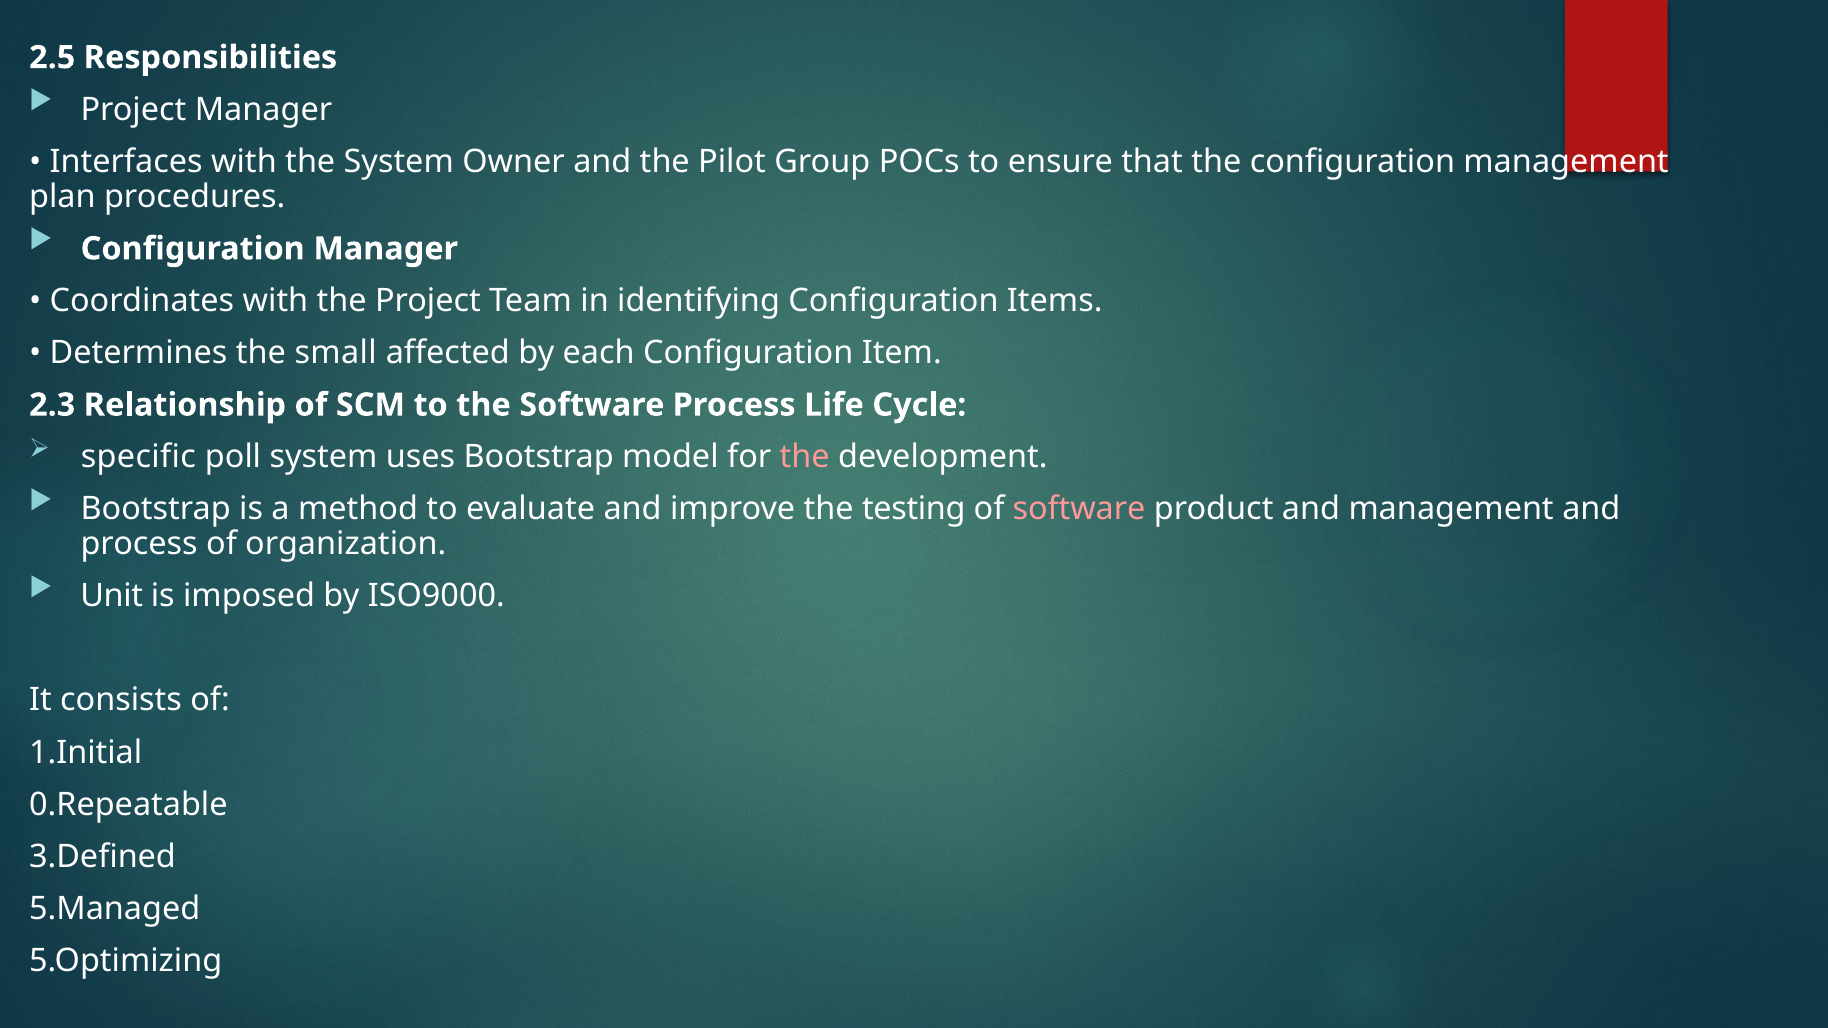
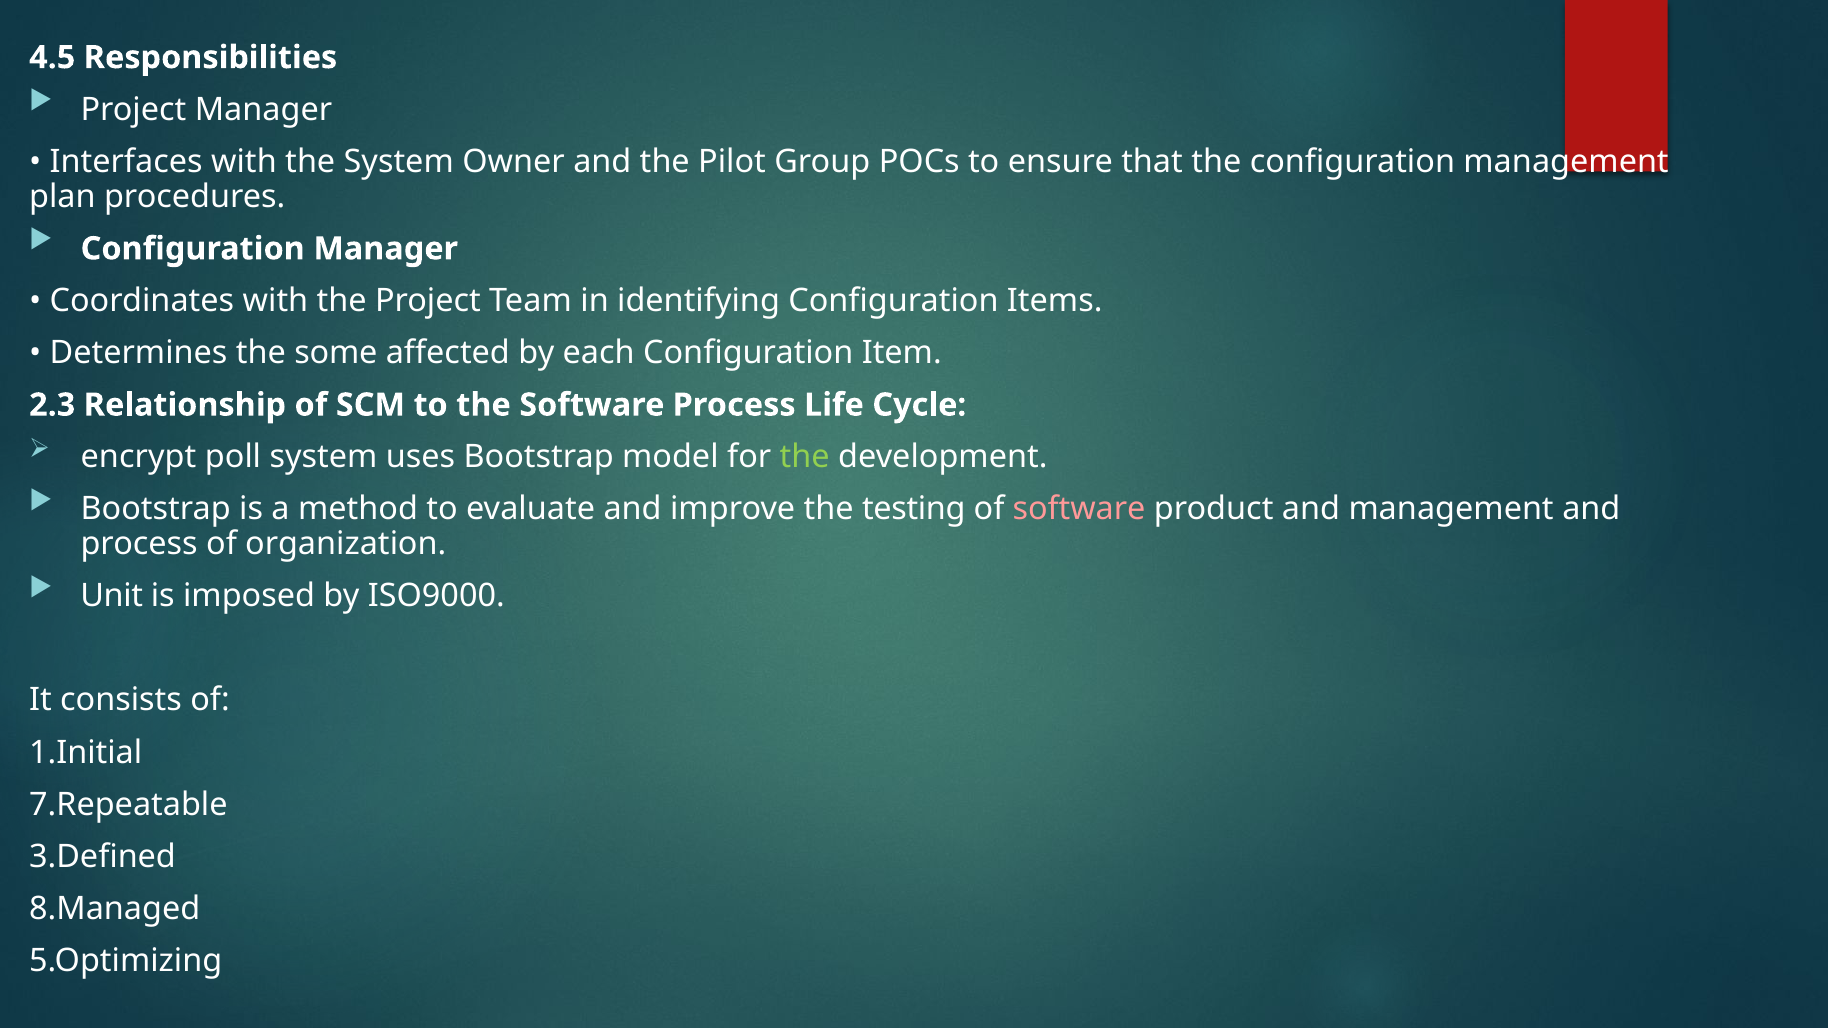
2.5: 2.5 -> 4.5
small: small -> some
specific: specific -> encrypt
the at (805, 457) colour: pink -> light green
0.Repeatable: 0.Repeatable -> 7.Repeatable
5.Managed: 5.Managed -> 8.Managed
